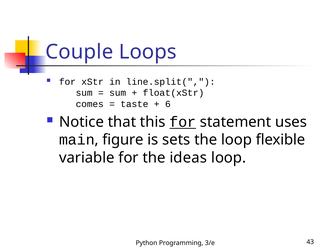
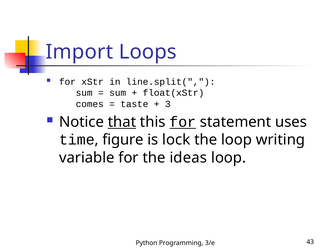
Couple: Couple -> Import
6: 6 -> 3
that underline: none -> present
main: main -> time
sets: sets -> lock
flexible: flexible -> writing
